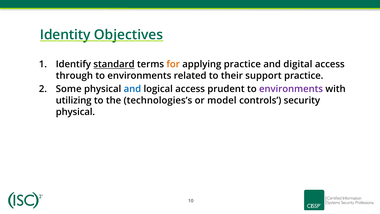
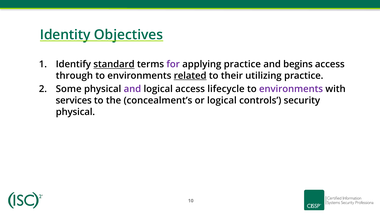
for colour: orange -> purple
digital: digital -> begins
related underline: none -> present
support: support -> utilizing
and at (132, 89) colour: blue -> purple
prudent: prudent -> lifecycle
utilizing: utilizing -> services
technologies’s: technologies’s -> concealment’s
or model: model -> logical
